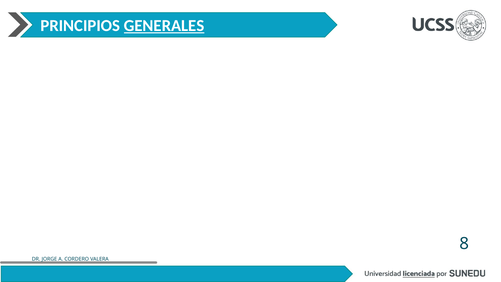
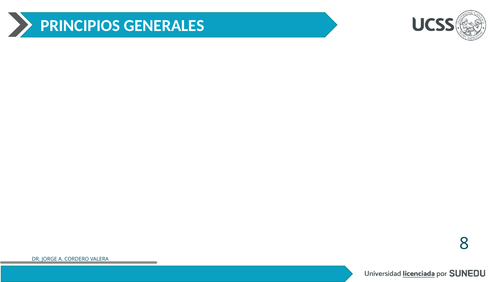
GENERALES underline: present -> none
